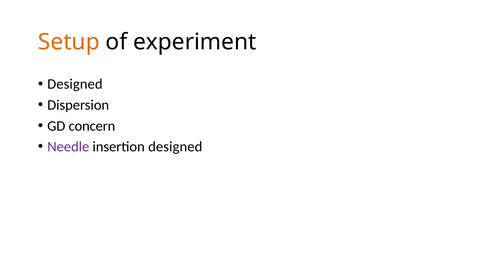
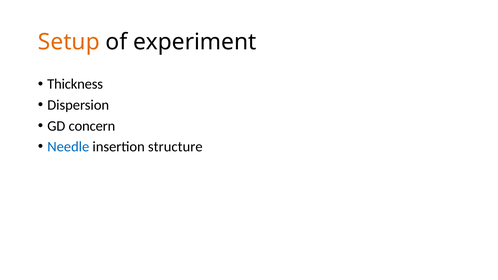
Designed at (75, 84): Designed -> Thickness
Needle colour: purple -> blue
insertion designed: designed -> structure
